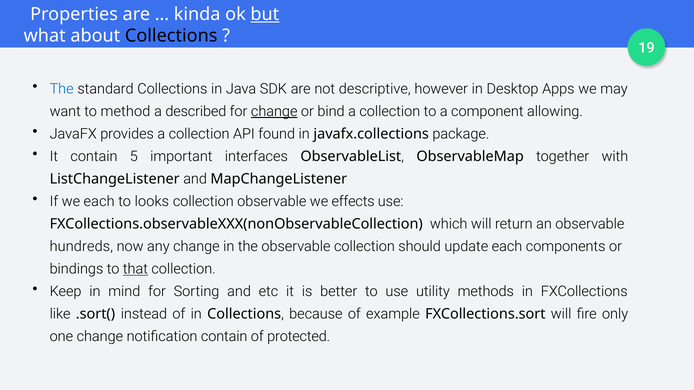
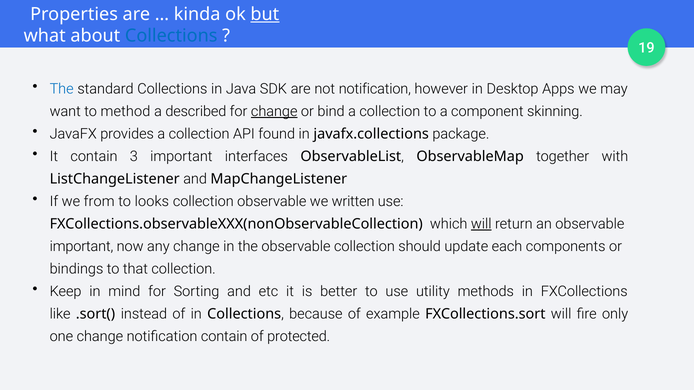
Collections at (171, 36) colour: black -> blue
not descriptive: descriptive -> notification
allowing: allowing -> skinning
5: 5 -> 3
we each: each -> from
effects: effects -> written
will at (481, 224) underline: none -> present
hundreds at (81, 247): hundreds -> important
that underline: present -> none
